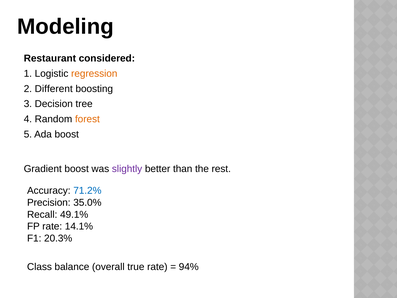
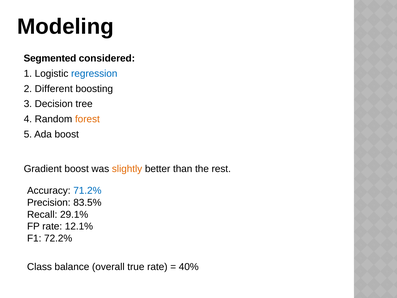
Restaurant: Restaurant -> Segmented
regression colour: orange -> blue
slightly colour: purple -> orange
35.0%: 35.0% -> 83.5%
49.1%: 49.1% -> 29.1%
14.1%: 14.1% -> 12.1%
20.3%: 20.3% -> 72.2%
94%: 94% -> 40%
